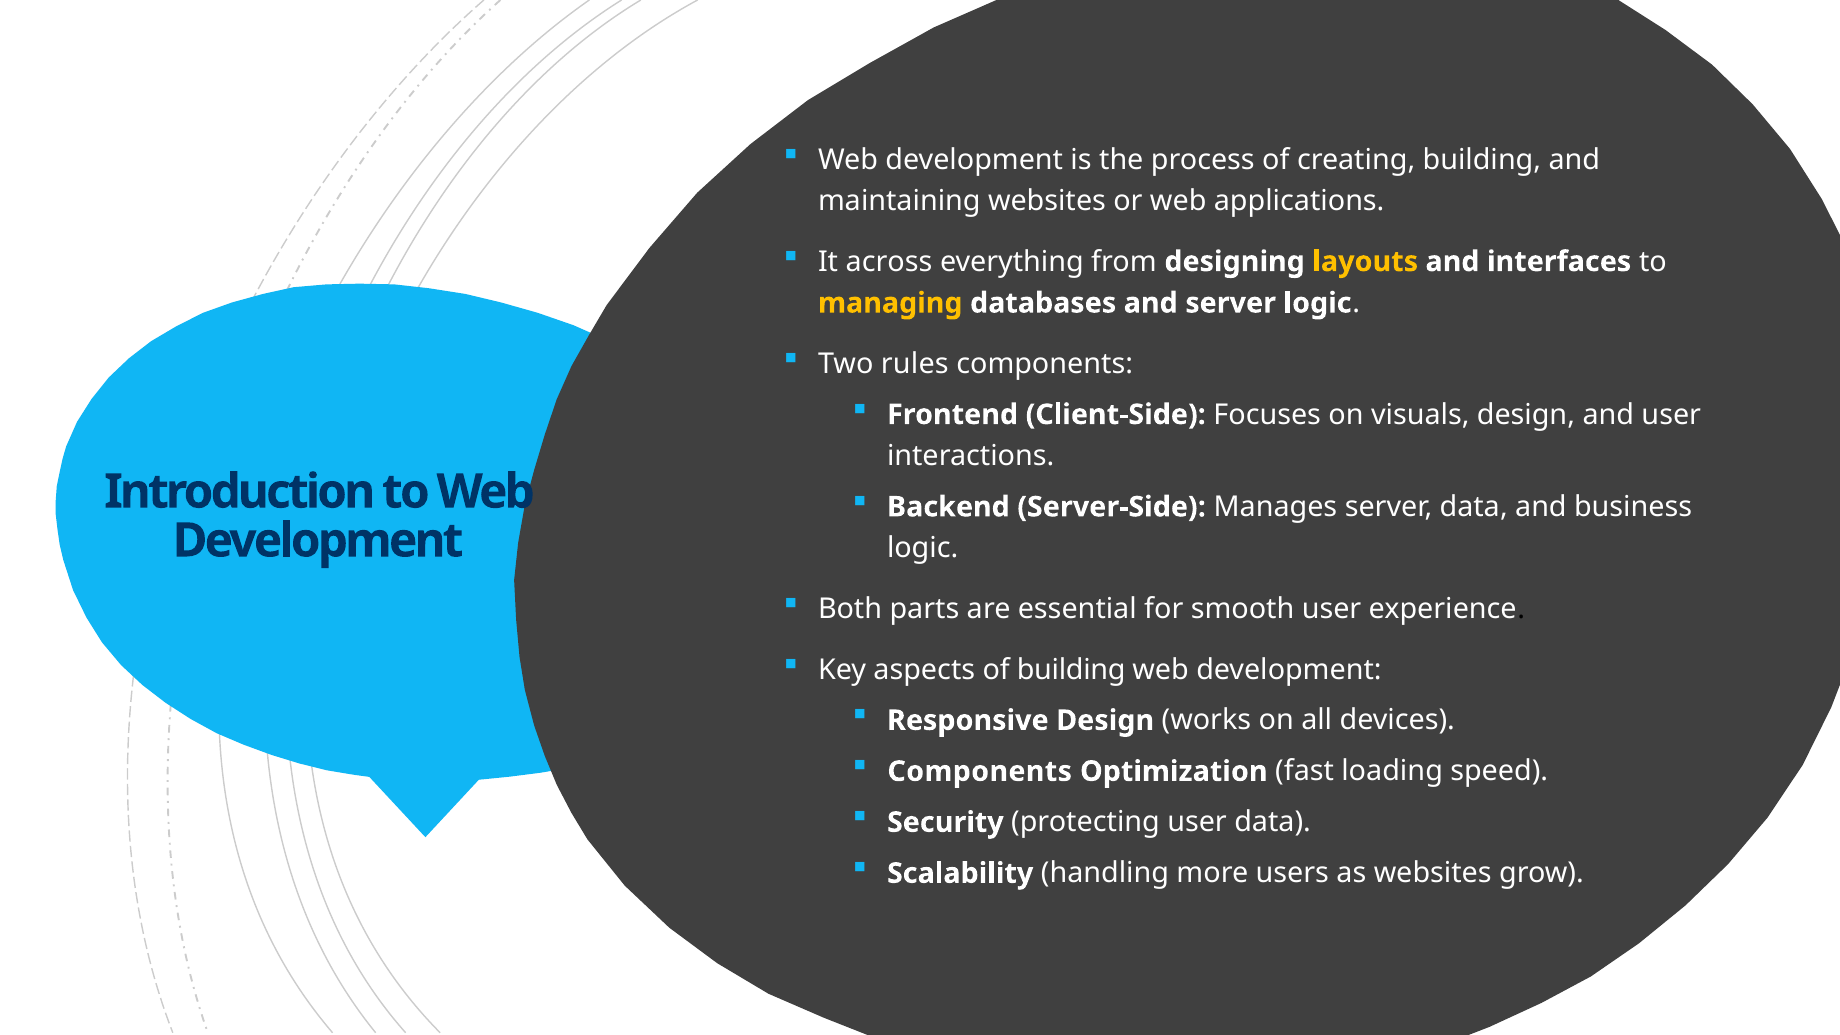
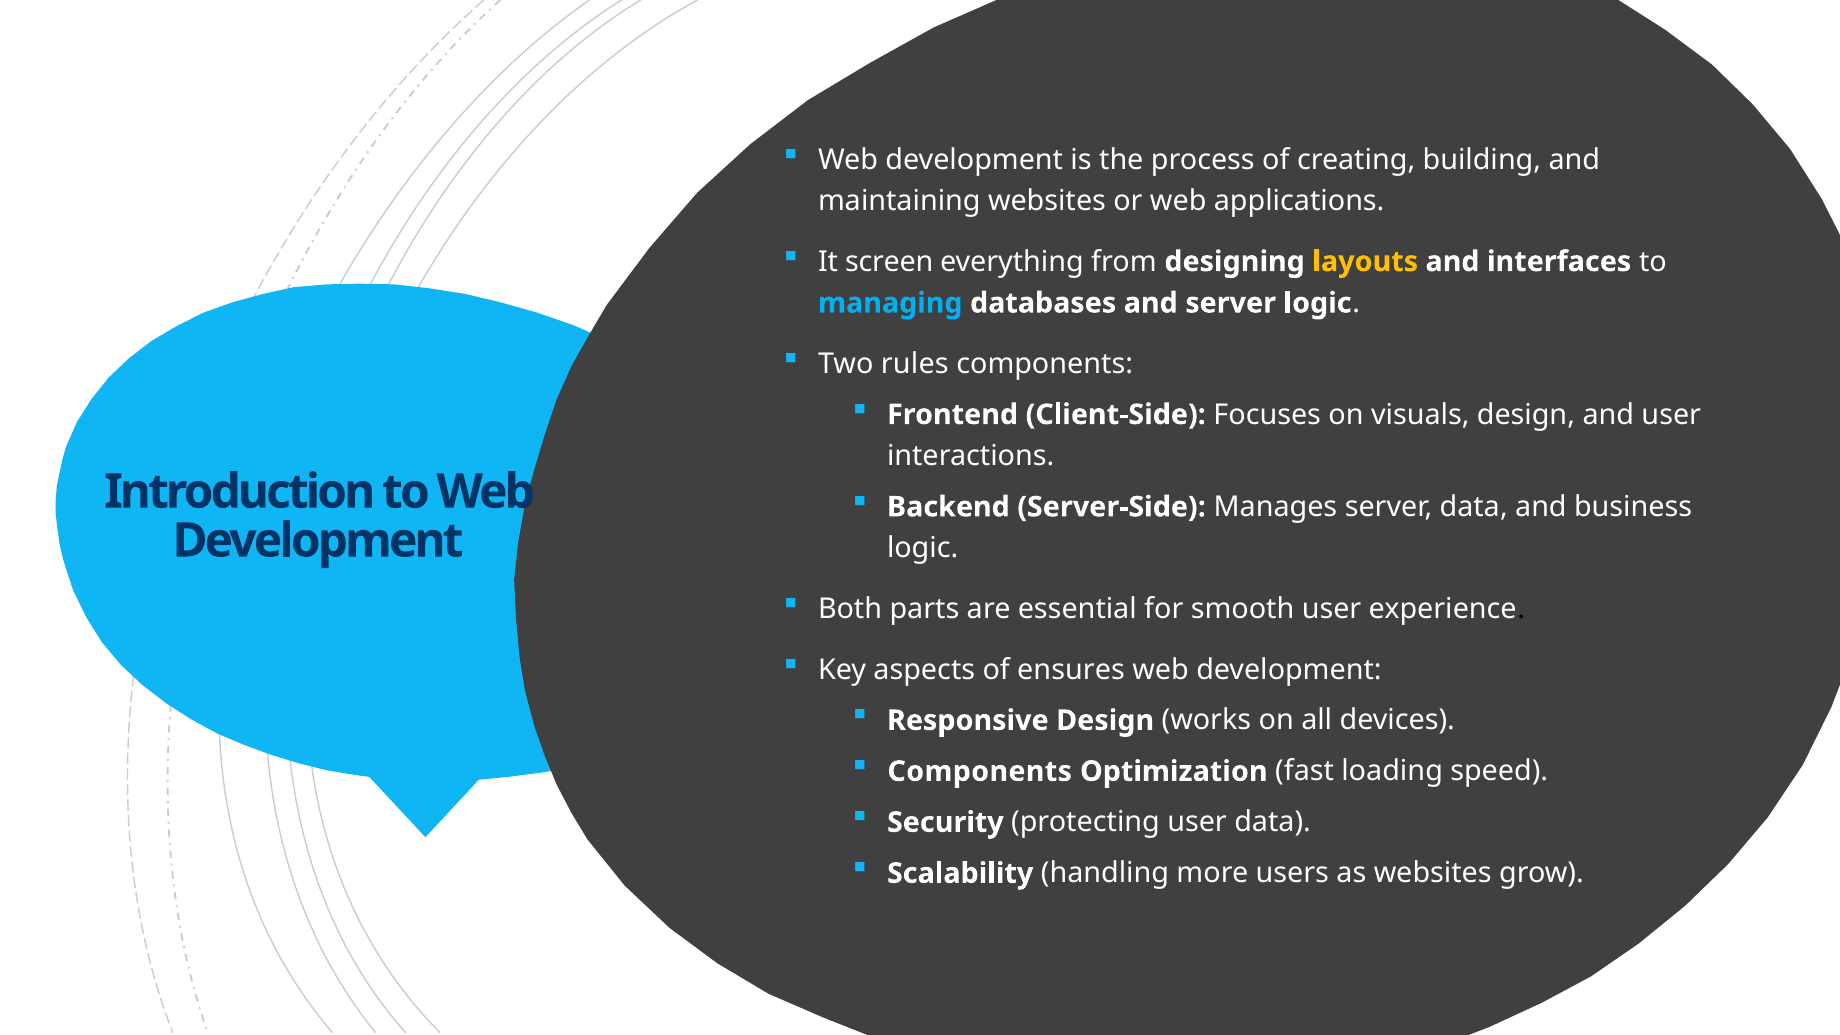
across: across -> screen
managing colour: yellow -> light blue
of building: building -> ensures
